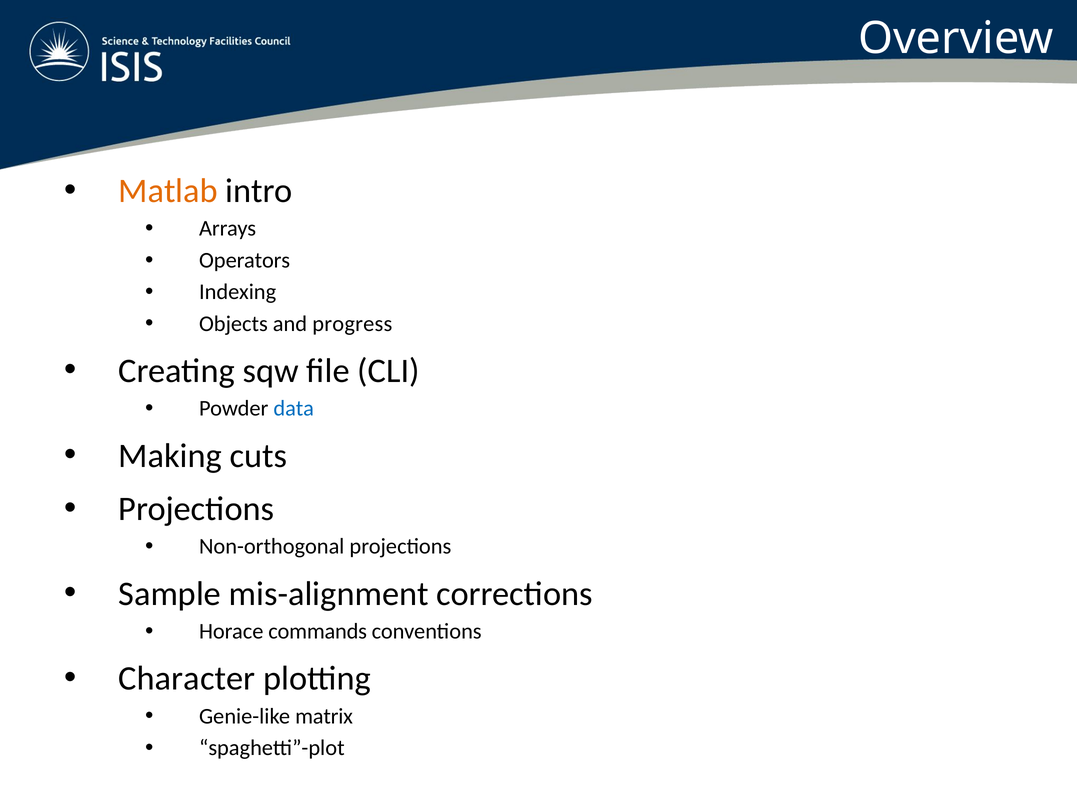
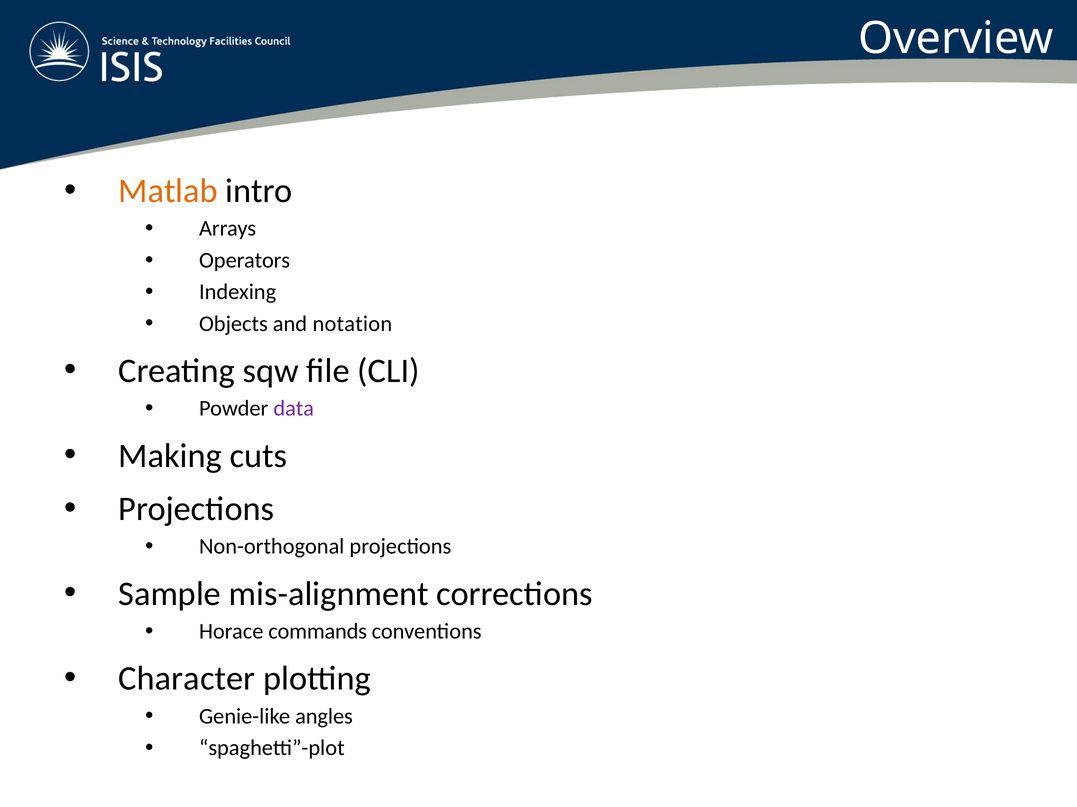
progress: progress -> notation
data colour: blue -> purple
matrix: matrix -> angles
